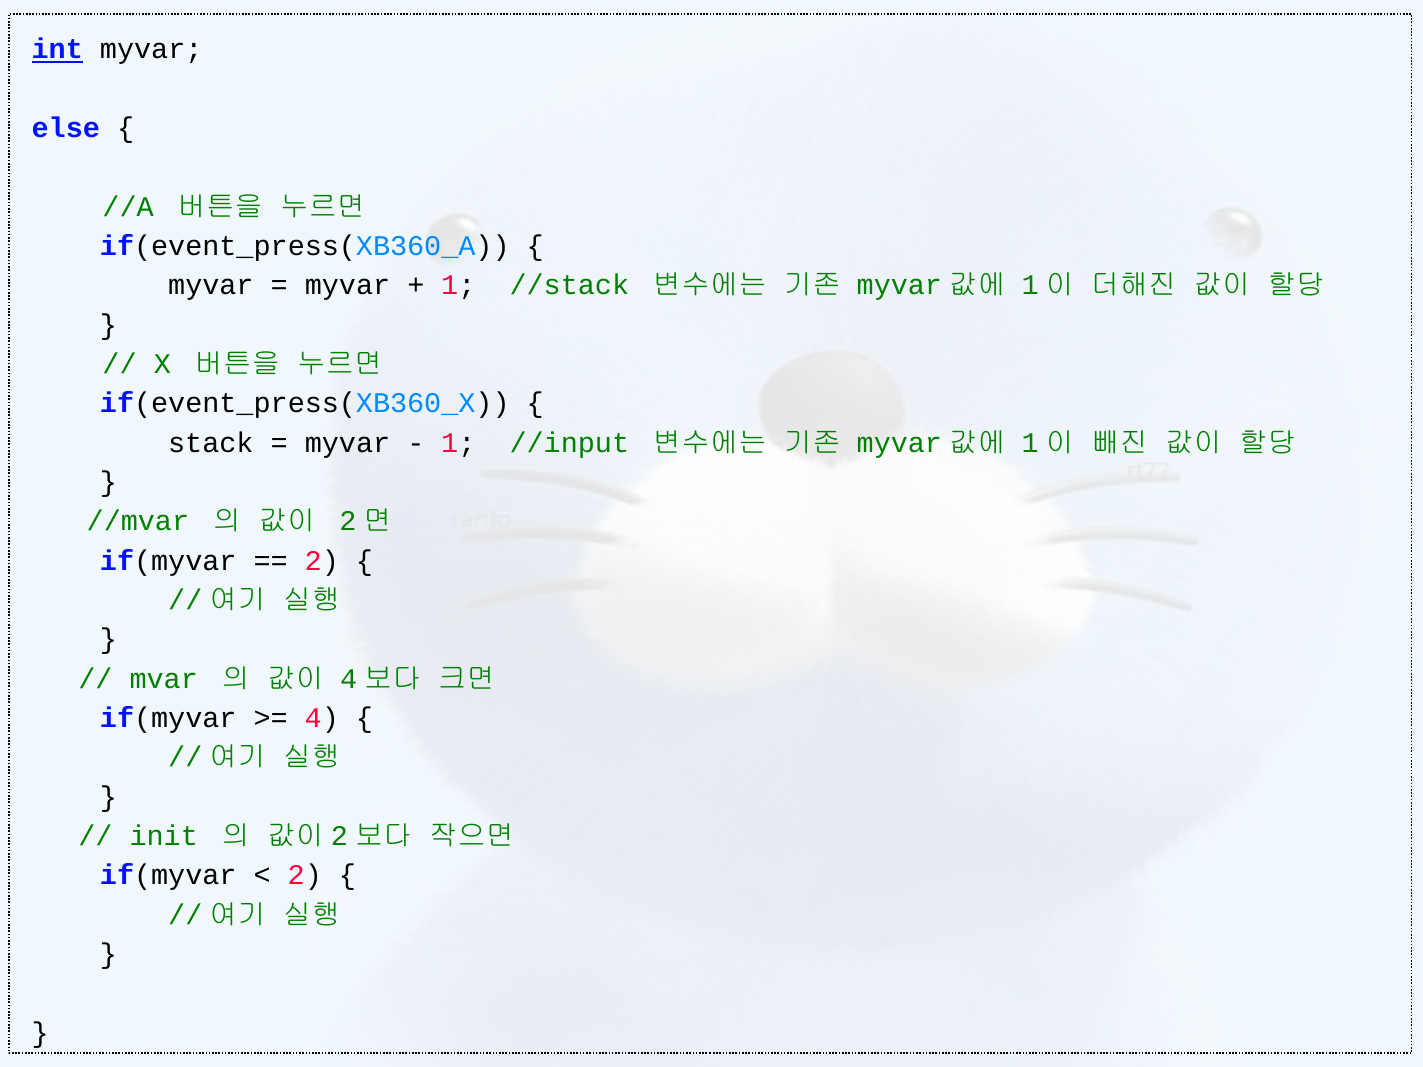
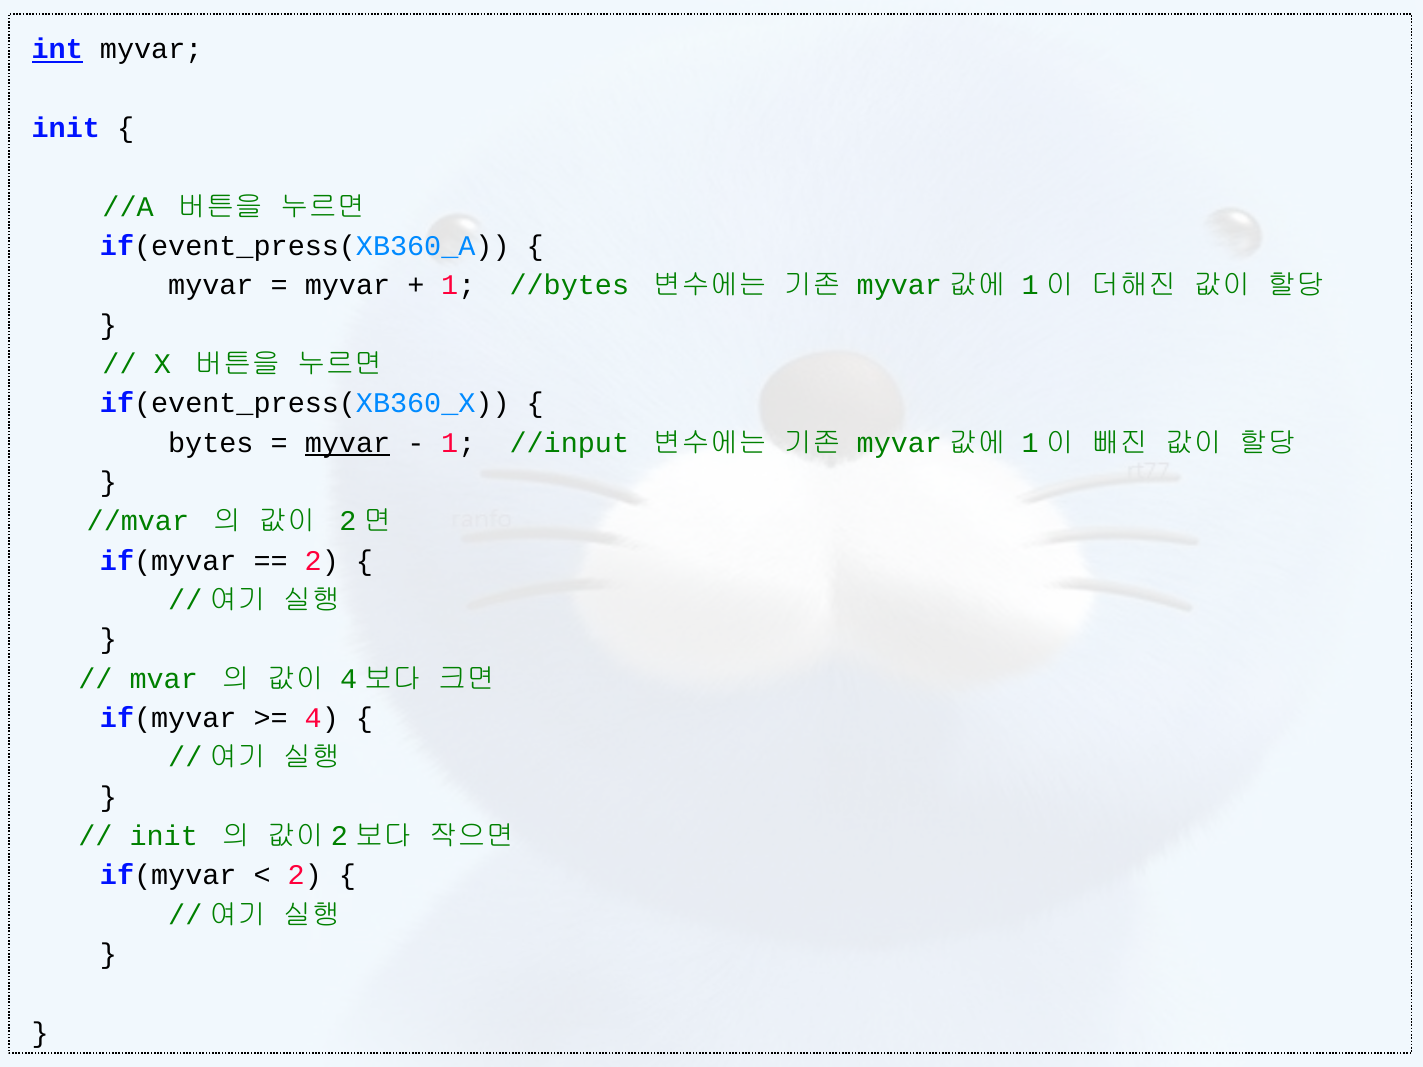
else at (66, 128): else -> init
//stack: //stack -> //bytes
stack: stack -> bytes
myvar at (347, 443) underline: none -> present
